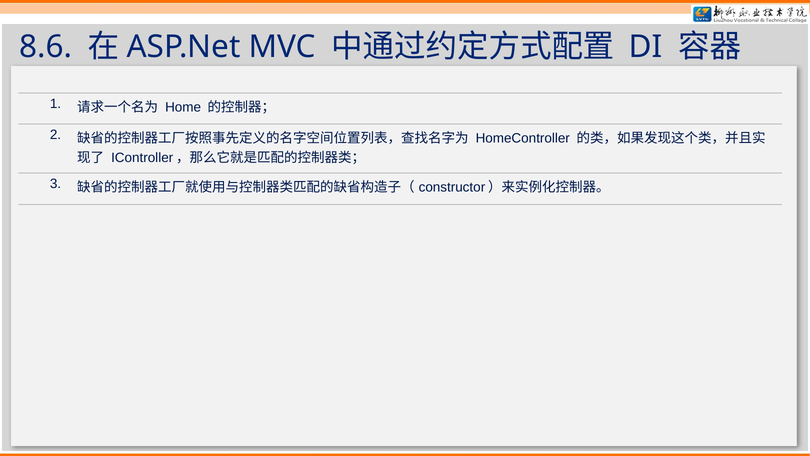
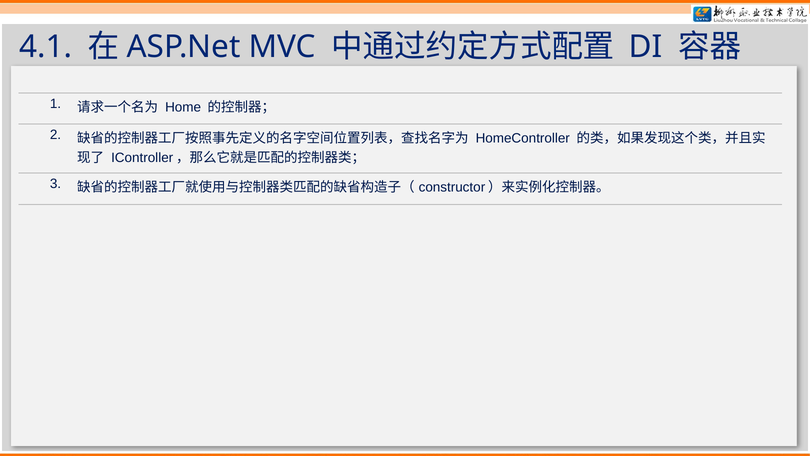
8.6: 8.6 -> 4.1
